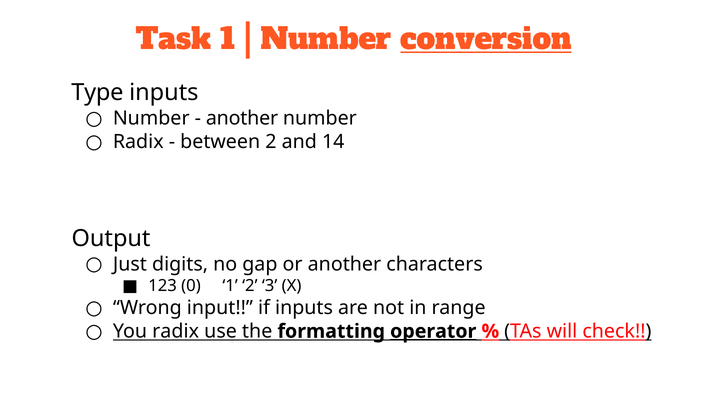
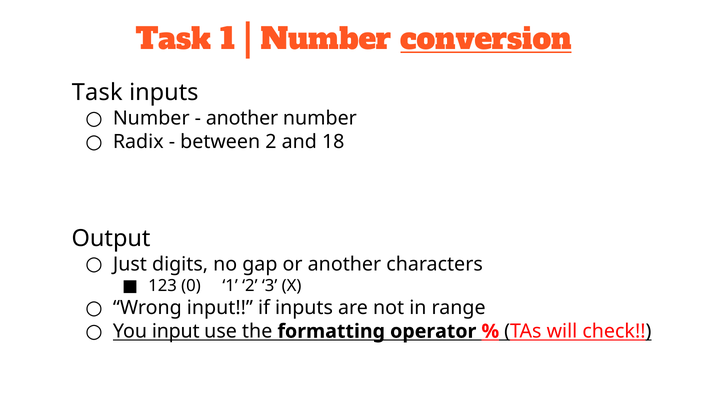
Type at (97, 93): Type -> Task
14: 14 -> 18
You radix: radix -> input
operator underline: present -> none
